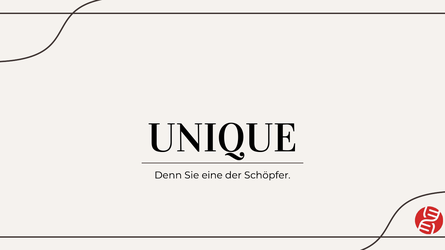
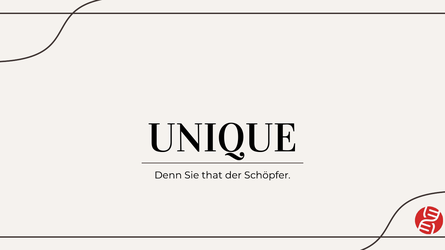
eine: eine -> that
